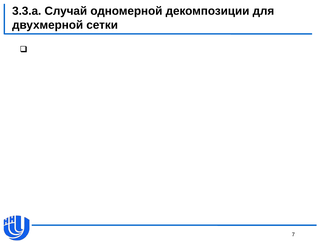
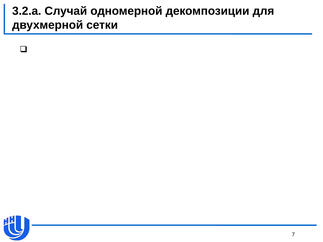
3.3.а: 3.3.а -> 3.2.а
